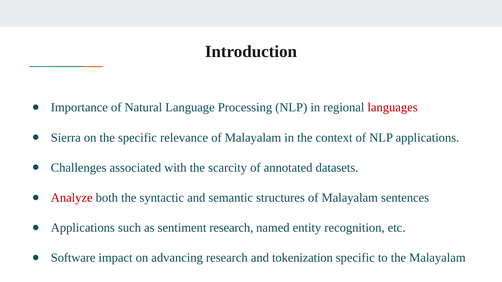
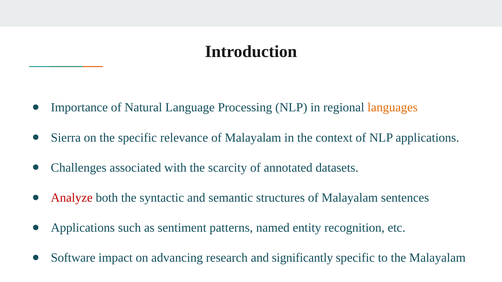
languages colour: red -> orange
sentiment research: research -> patterns
tokenization: tokenization -> significantly
